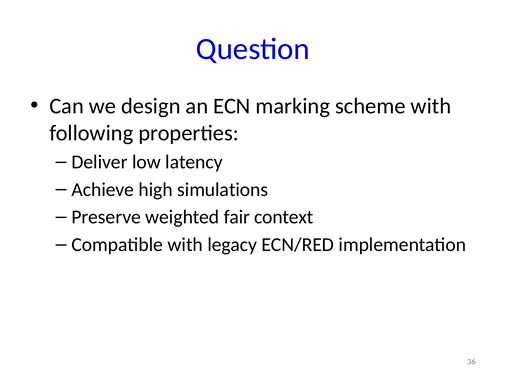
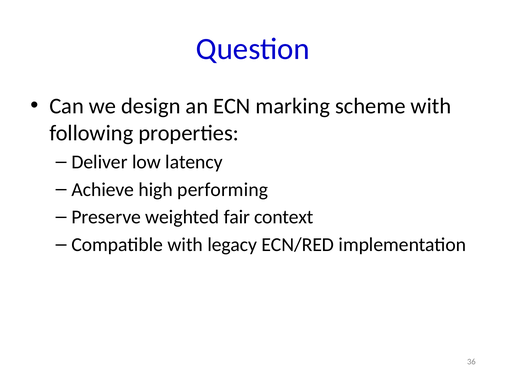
simulations: simulations -> performing
